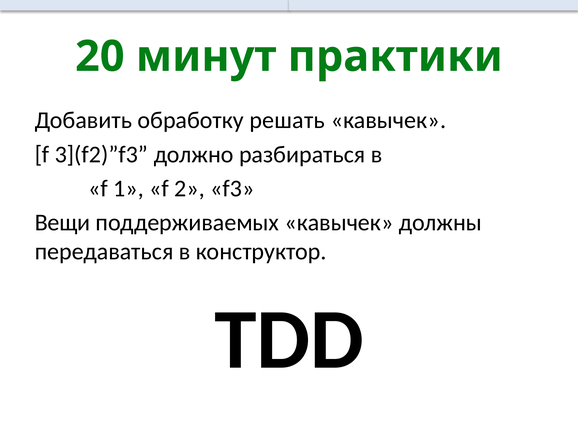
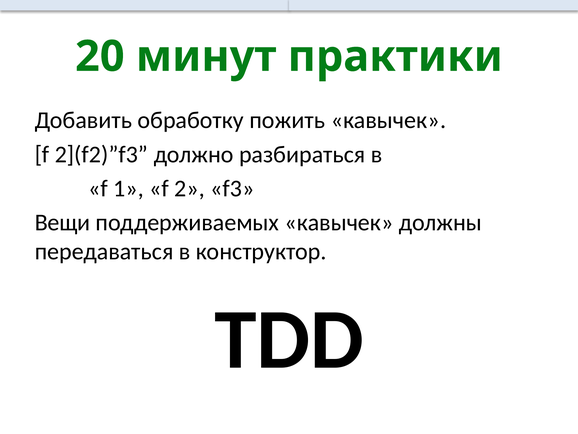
решать: решать -> пожить
3](f2)”f3: 3](f2)”f3 -> 2](f2)”f3
